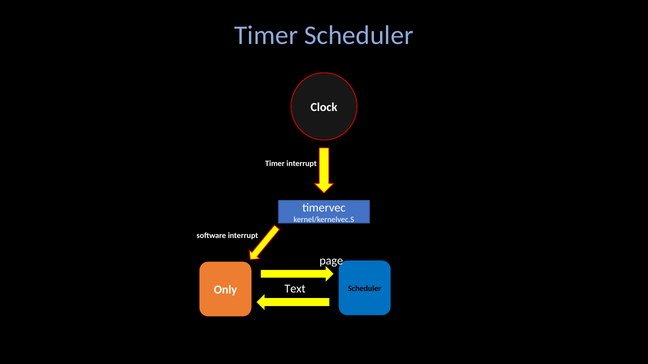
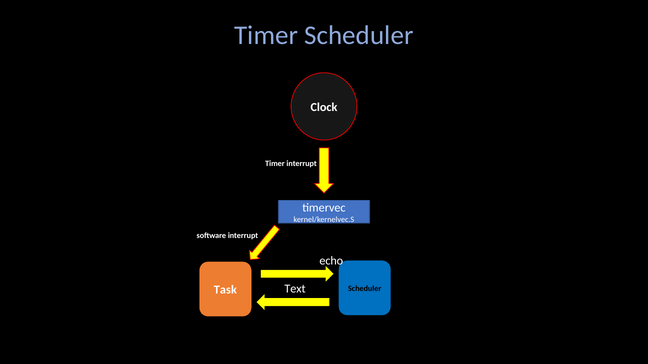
page: page -> echo
Only: Only -> Task
